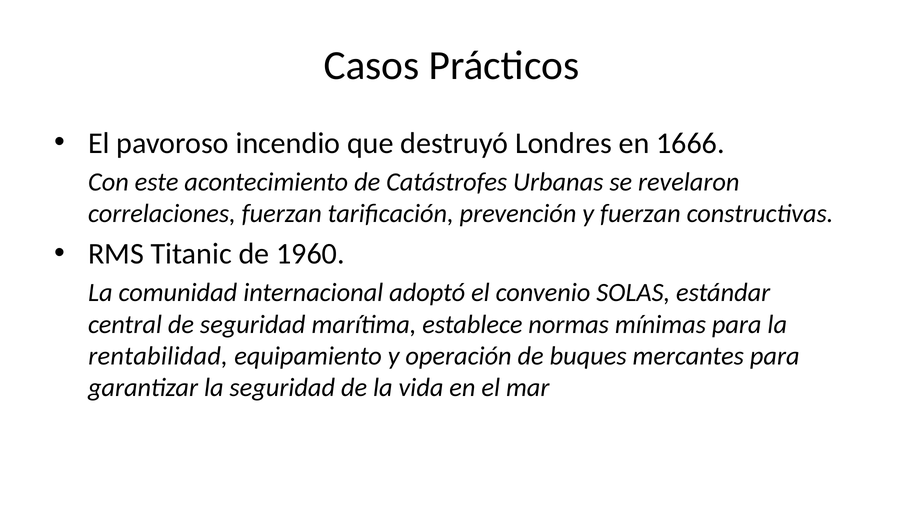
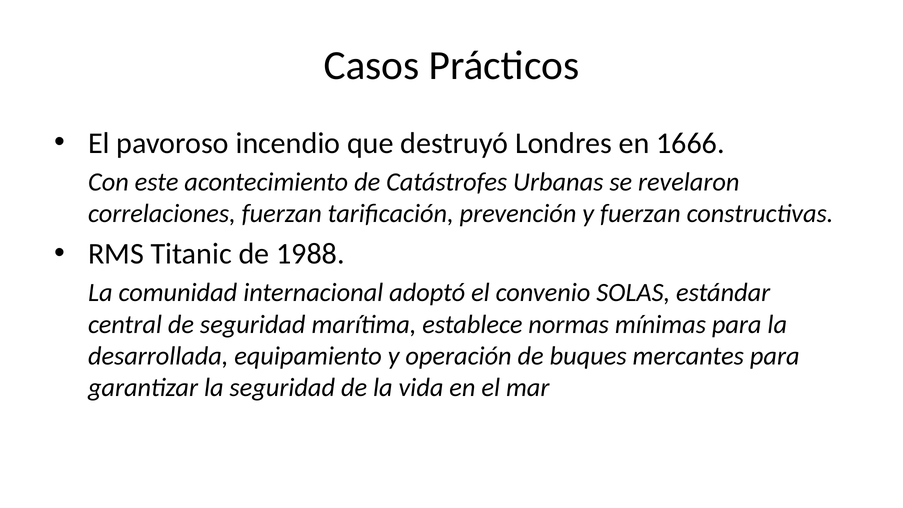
1960: 1960 -> 1988
rentabilidad: rentabilidad -> desarrollada
